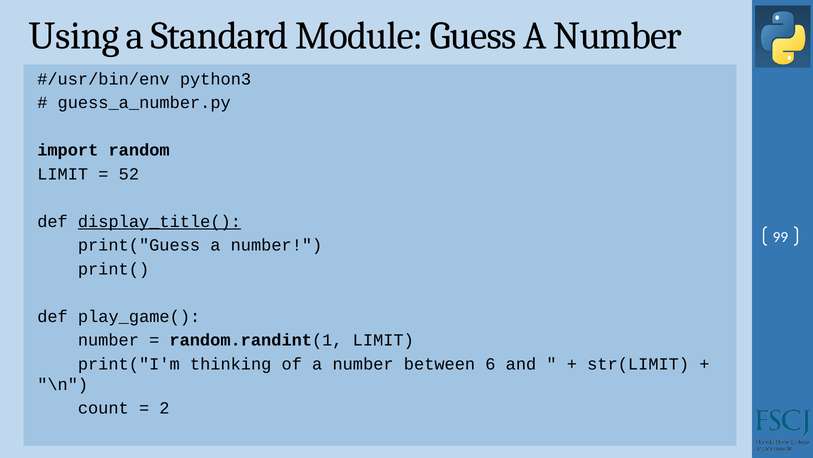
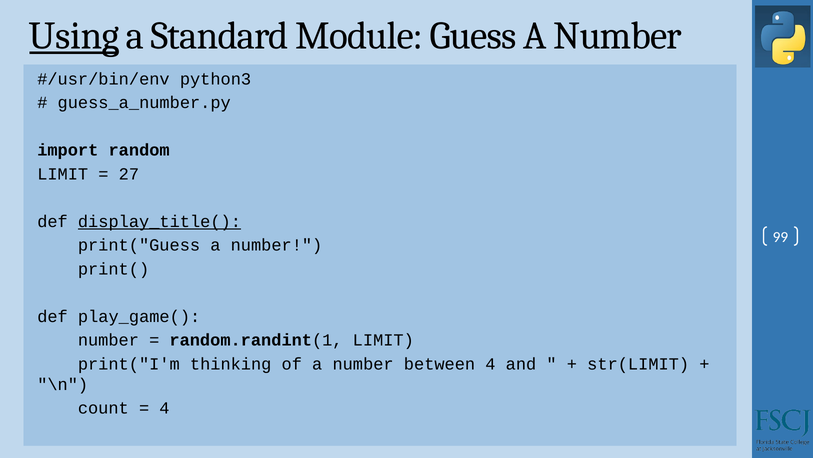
Using underline: none -> present
52: 52 -> 27
between 6: 6 -> 4
2 at (164, 408): 2 -> 4
